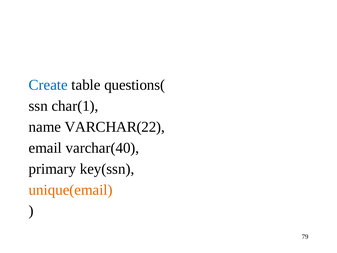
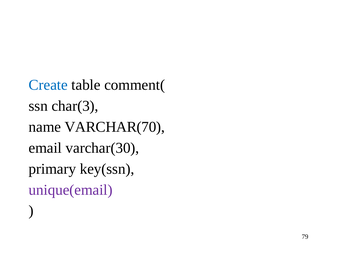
questions(: questions( -> comment(
char(1: char(1 -> char(3
VARCHAR(22: VARCHAR(22 -> VARCHAR(70
varchar(40: varchar(40 -> varchar(30
unique(email colour: orange -> purple
